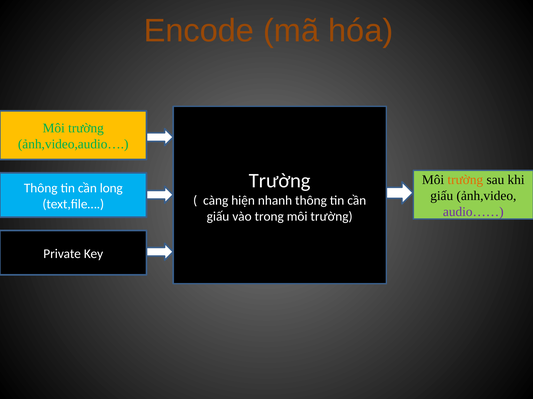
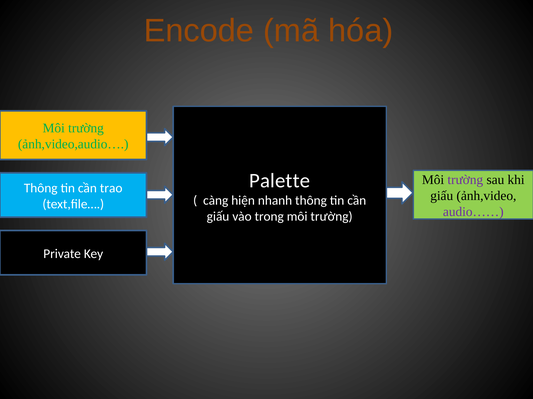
Trường at (280, 181): Trường -> Palette
trường at (465, 180) colour: orange -> purple
long: long -> trao
